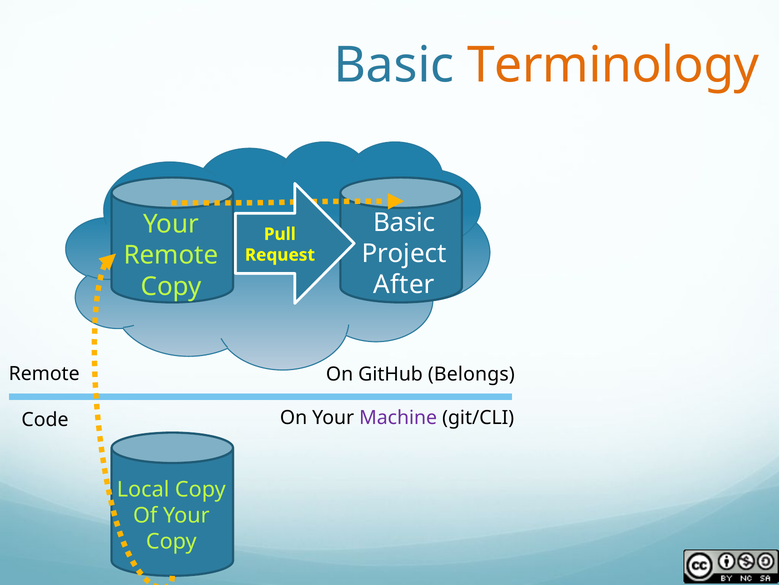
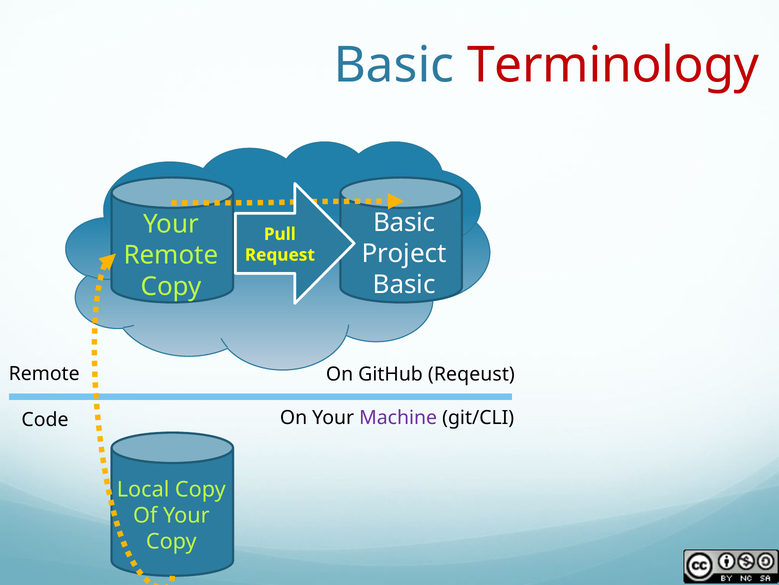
Terminology colour: orange -> red
After at (404, 285): After -> Basic
Belongs: Belongs -> Reqeust
